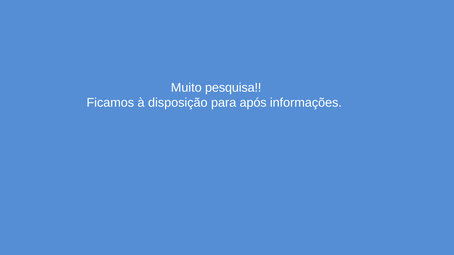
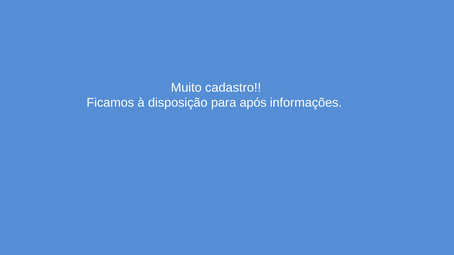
pesquisa: pesquisa -> cadastro
